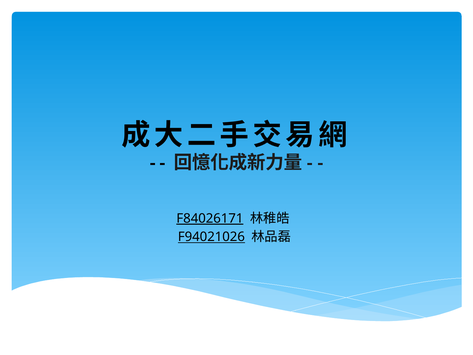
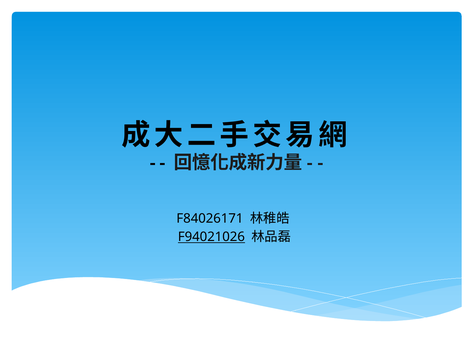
F84026171 underline: present -> none
